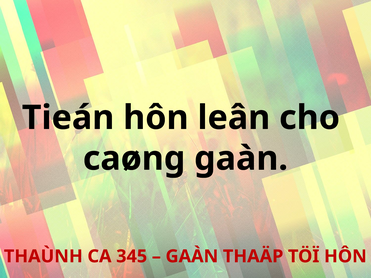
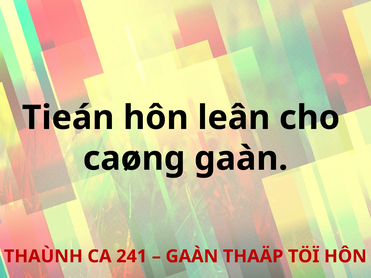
345: 345 -> 241
